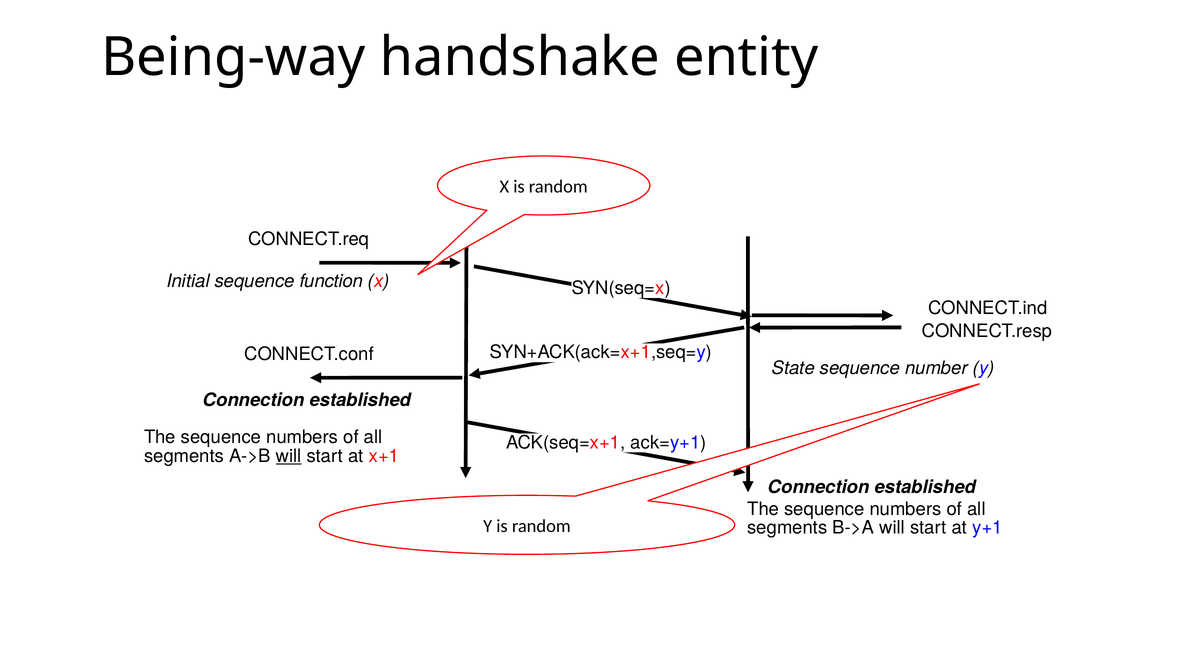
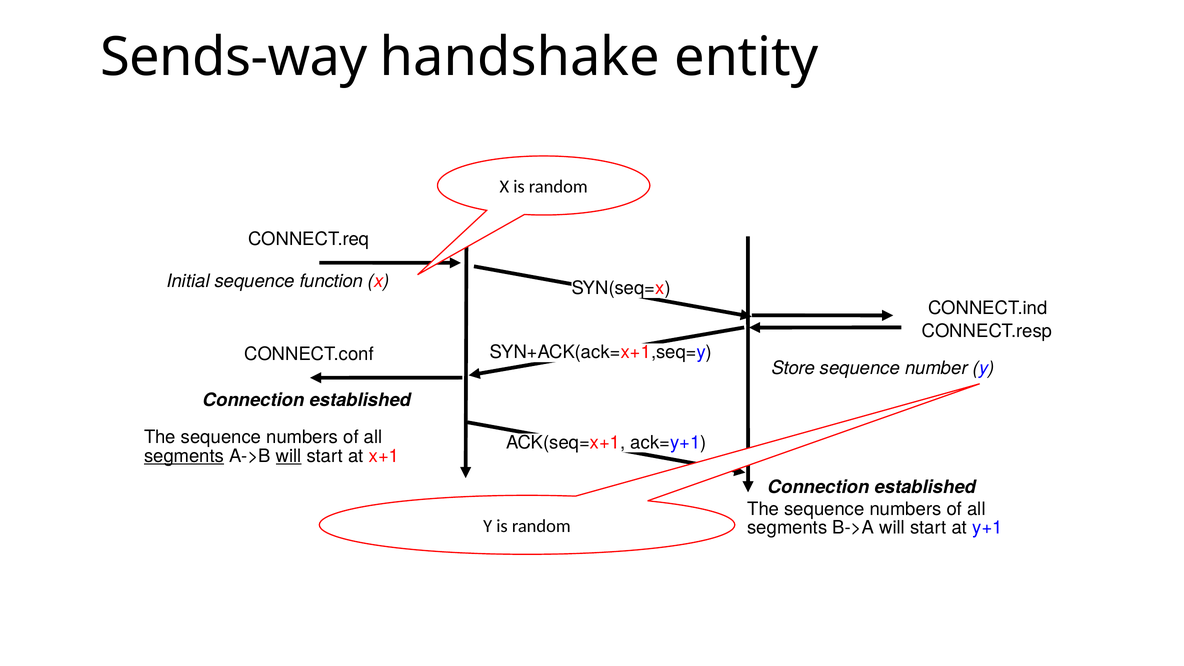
Being-way: Being-way -> Sends-way
State: State -> Store
segments at (184, 456) underline: none -> present
